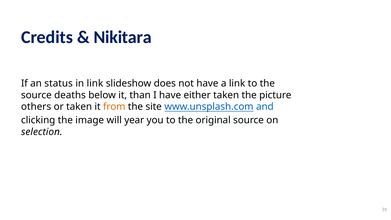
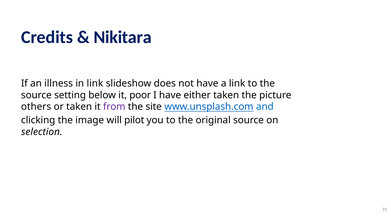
status: status -> illness
deaths: deaths -> setting
than: than -> poor
from colour: orange -> purple
year: year -> pilot
